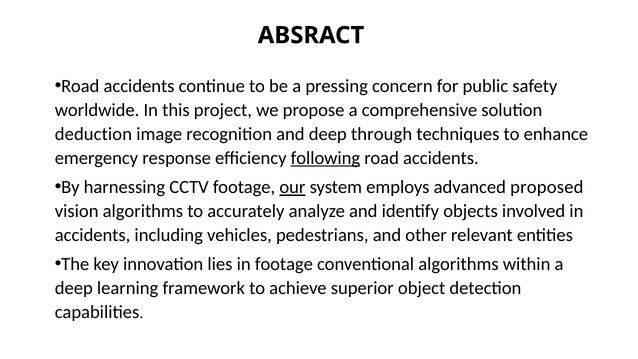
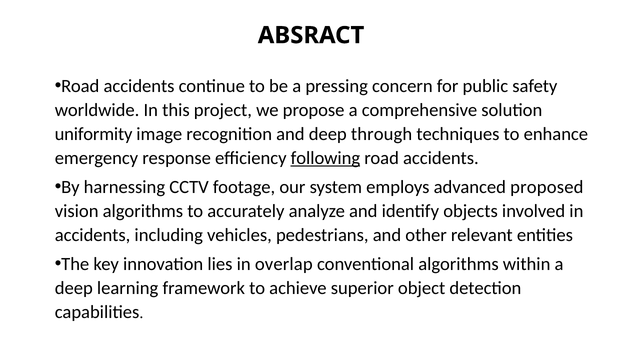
deduction: deduction -> uniformity
our underline: present -> none
in footage: footage -> overlap
